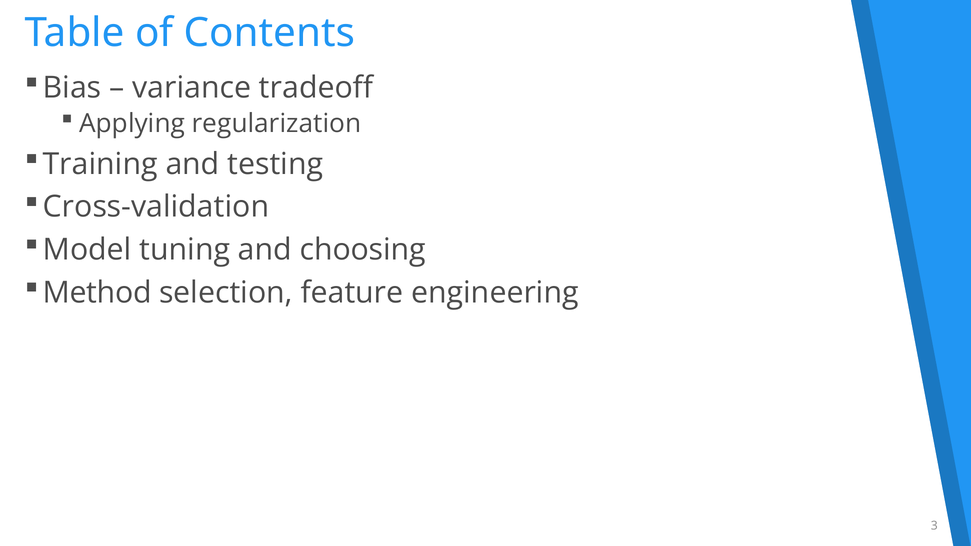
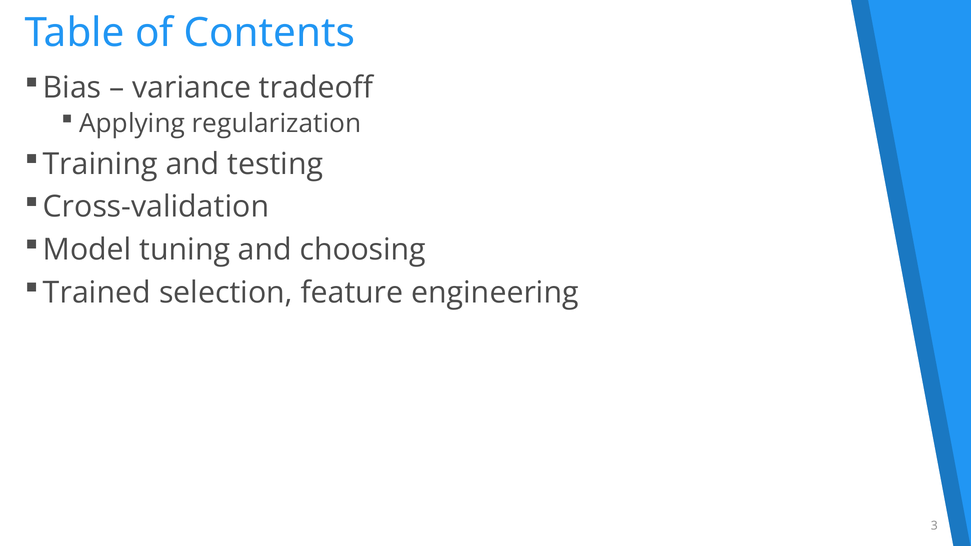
Method: Method -> Trained
